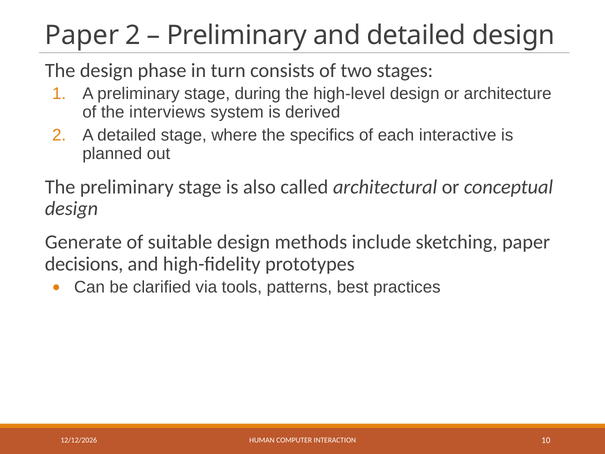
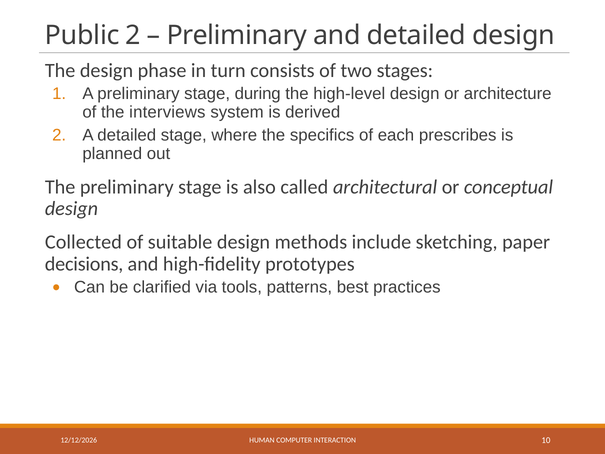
Paper at (82, 35): Paper -> Public
interactive: interactive -> prescribes
Generate: Generate -> Collected
